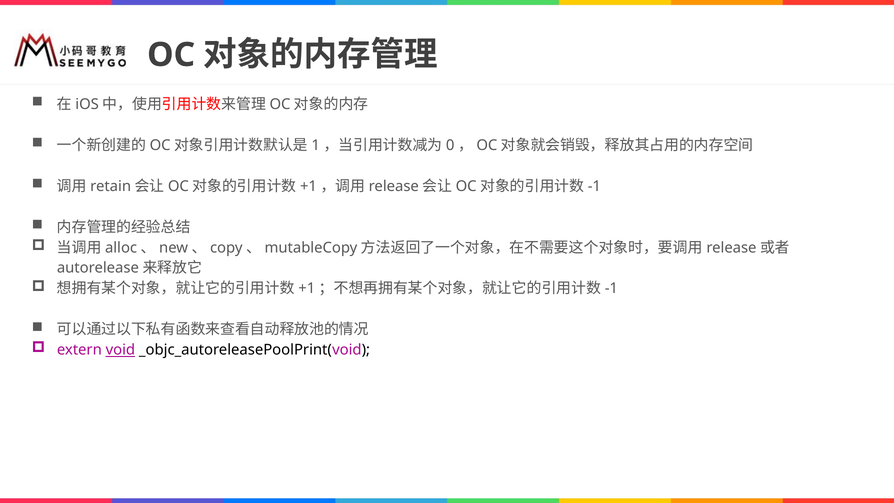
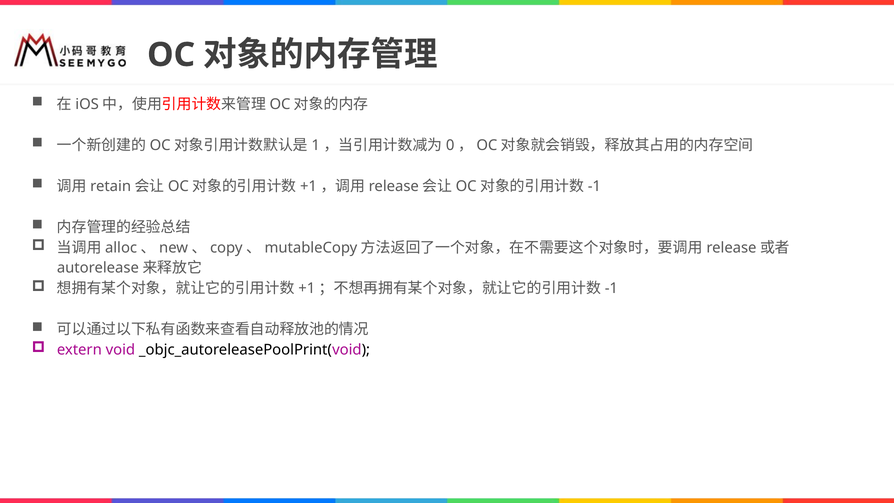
void underline: present -> none
